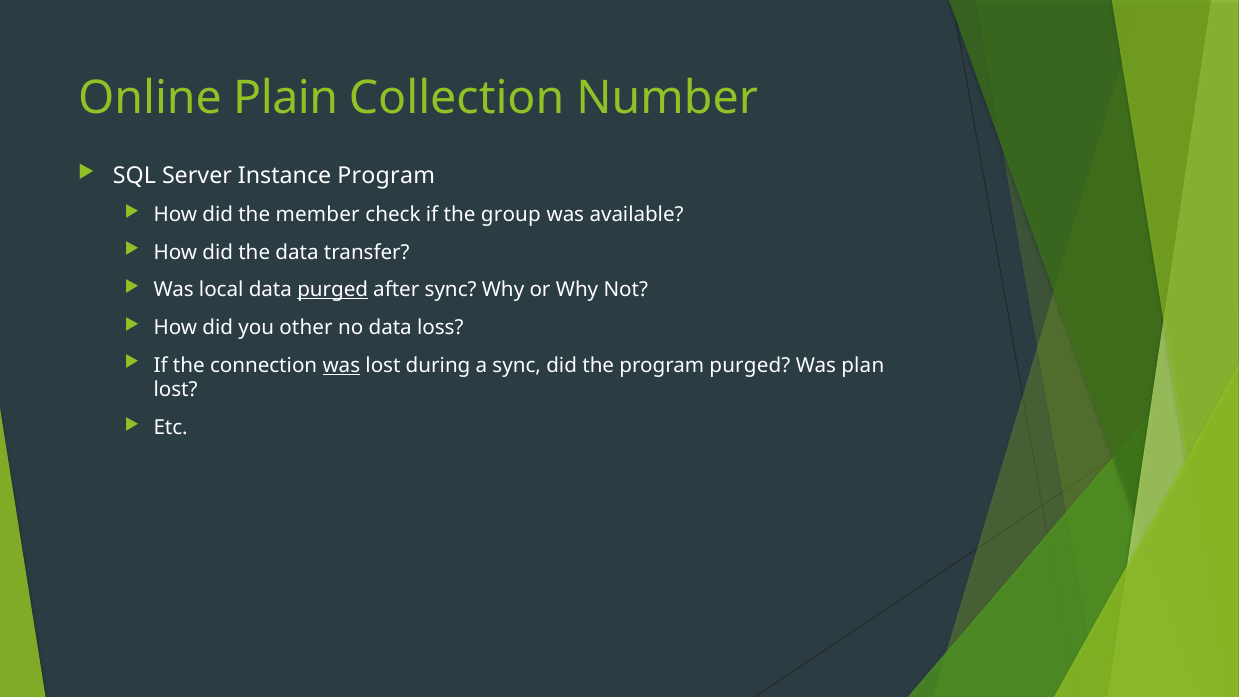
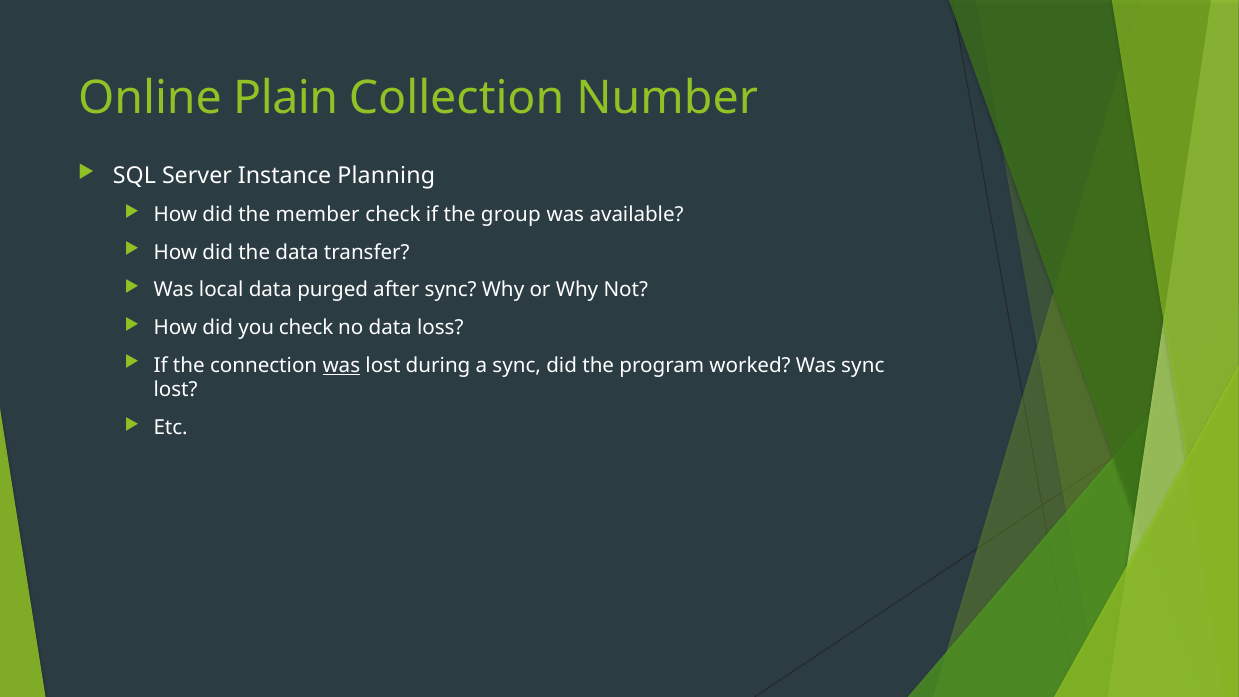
Instance Program: Program -> Planning
purged at (333, 290) underline: present -> none
you other: other -> check
program purged: purged -> worked
Was plan: plan -> sync
